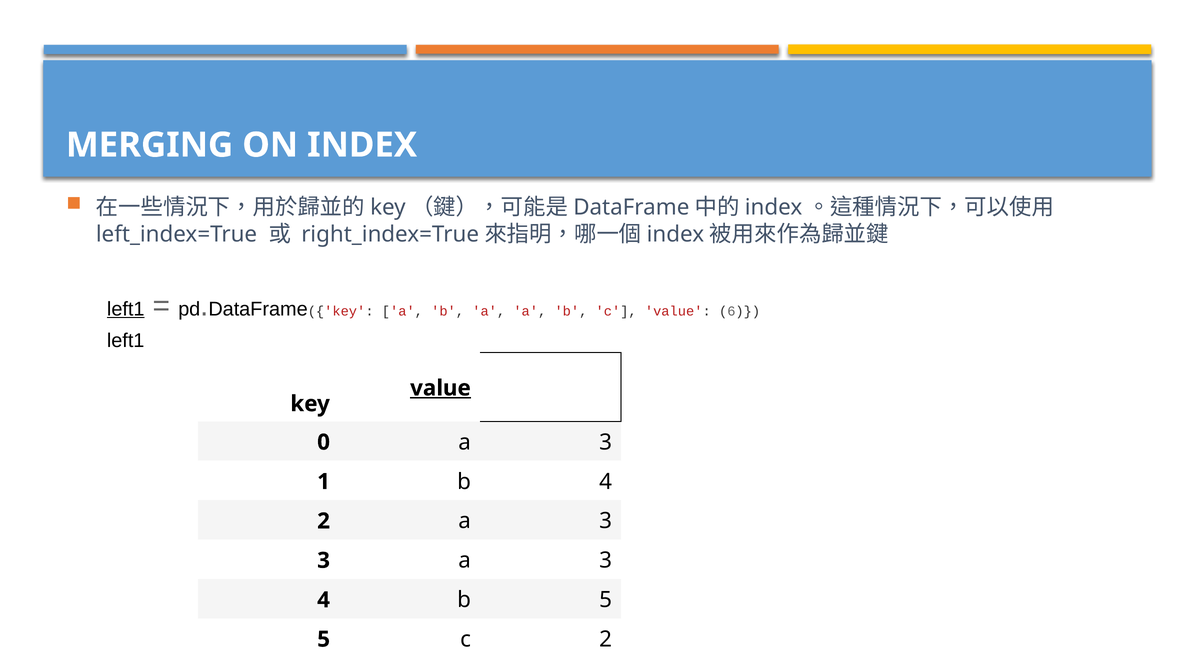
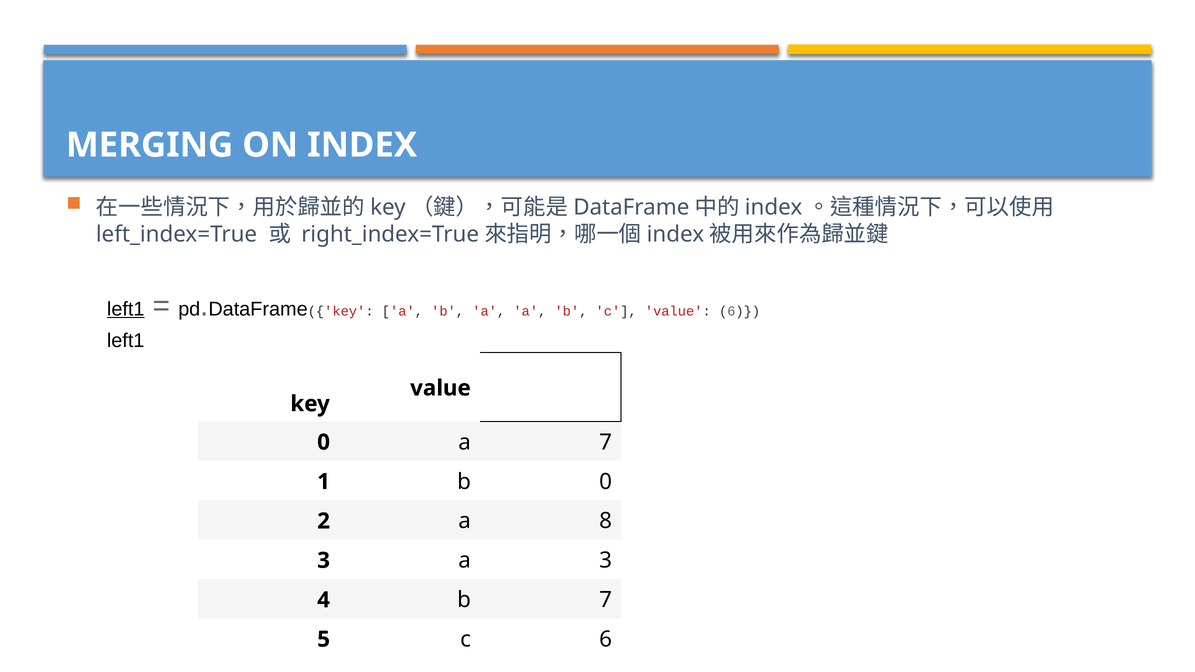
value at (440, 388) underline: present -> none
0 a 3: 3 -> 7
b 4: 4 -> 0
2 a 3: 3 -> 8
b 5: 5 -> 7
c 2: 2 -> 6
